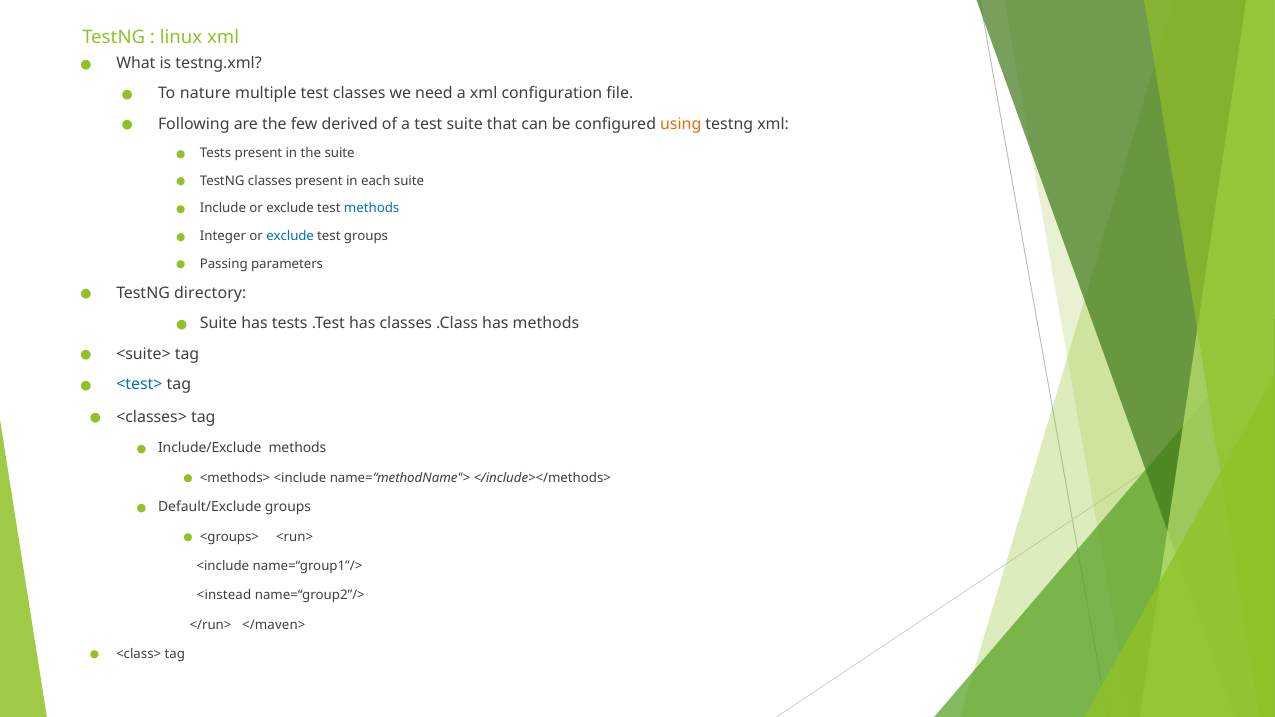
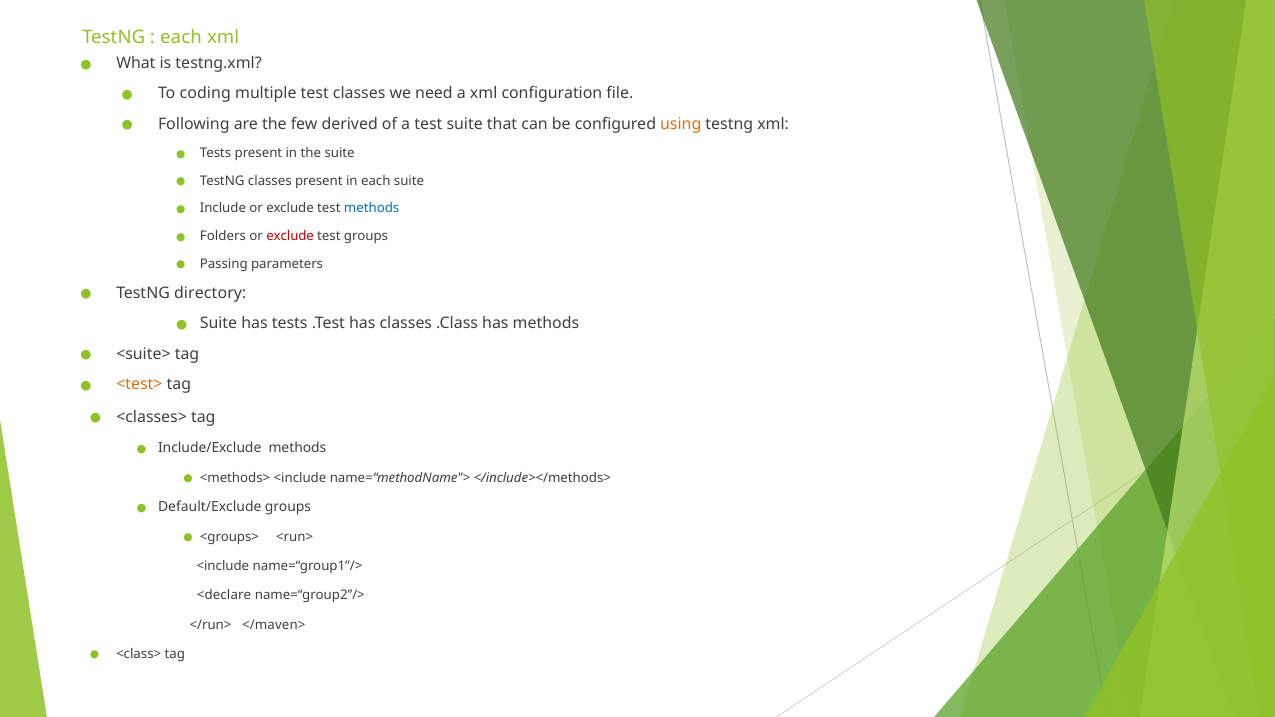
linux at (181, 37): linux -> each
nature: nature -> coding
Integer: Integer -> Folders
exclude at (290, 236) colour: blue -> red
<test> colour: blue -> orange
<instead: <instead -> <declare
